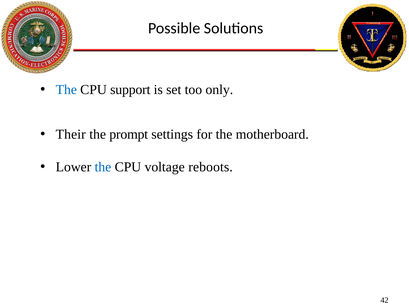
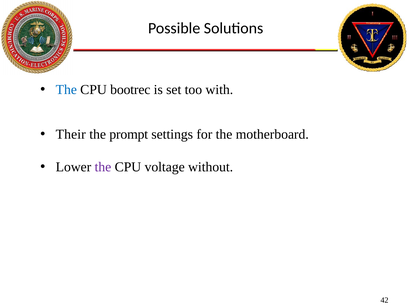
support: support -> bootrec
only: only -> with
the at (103, 167) colour: blue -> purple
reboots: reboots -> without
